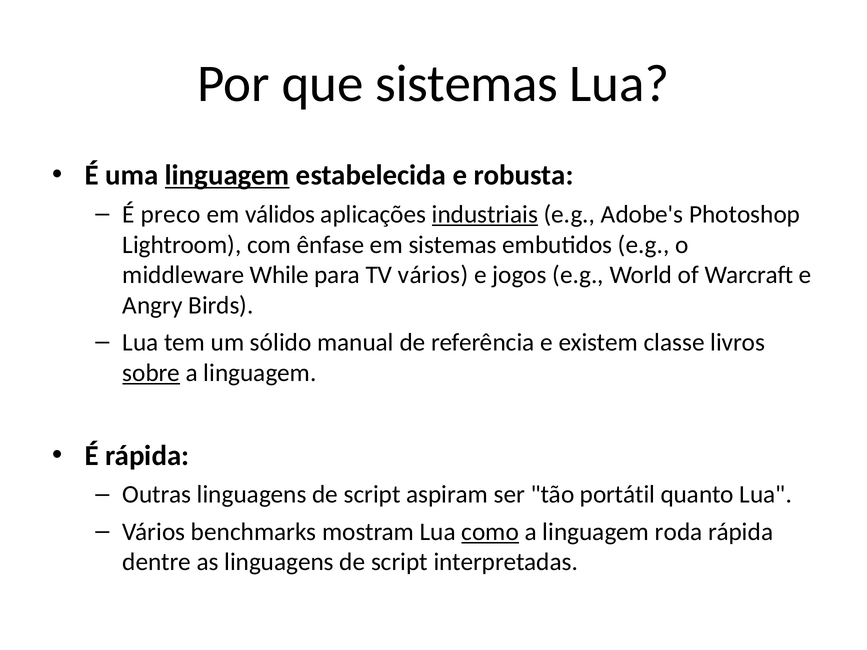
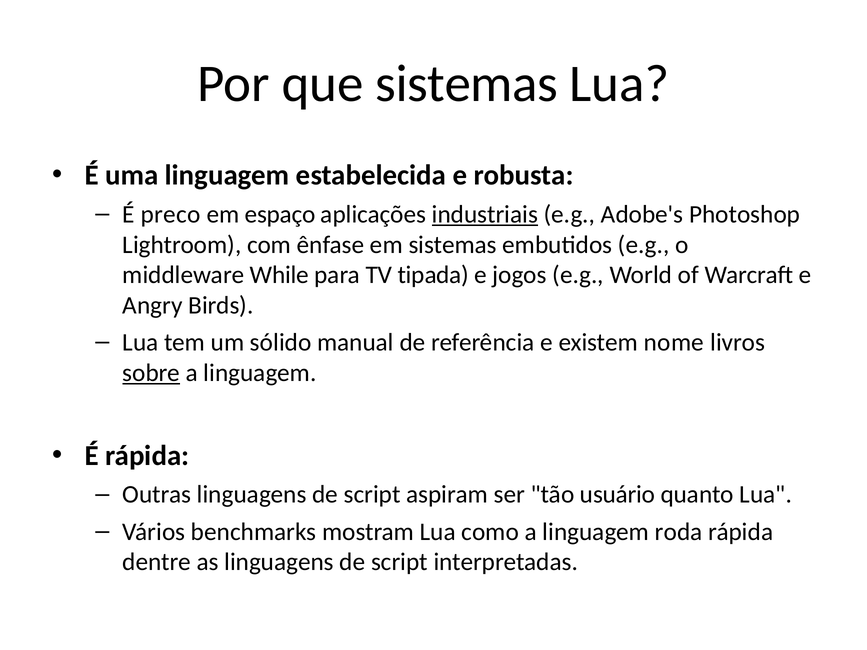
linguagem at (227, 175) underline: present -> none
válidos: válidos -> espaço
TV vários: vários -> tipada
classe: classe -> nome
portátil: portátil -> usuário
como underline: present -> none
